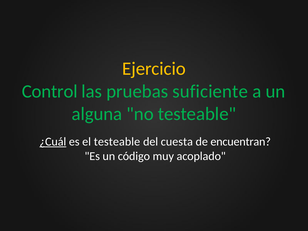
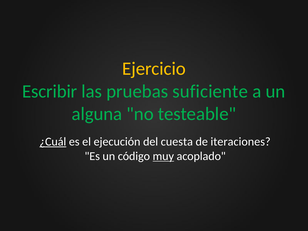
Control: Control -> Escribir
el testeable: testeable -> ejecución
encuentran: encuentran -> iteraciones
muy underline: none -> present
